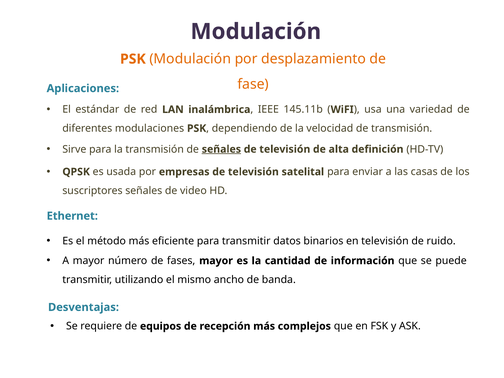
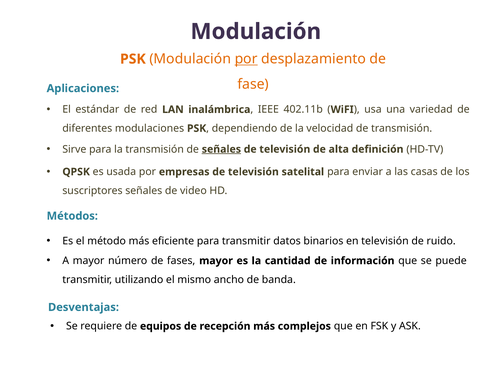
por at (246, 59) underline: none -> present
145.11b: 145.11b -> 402.11b
Ethernet: Ethernet -> Métodos
